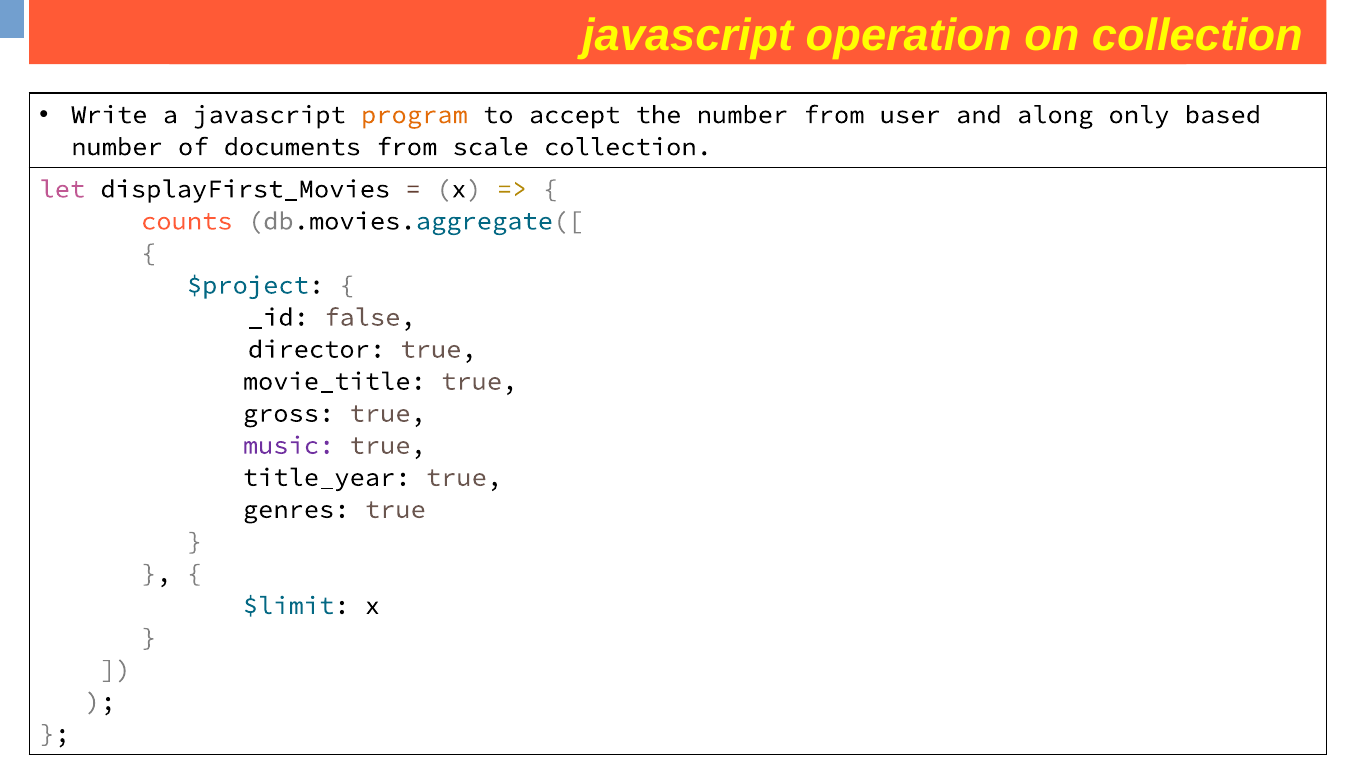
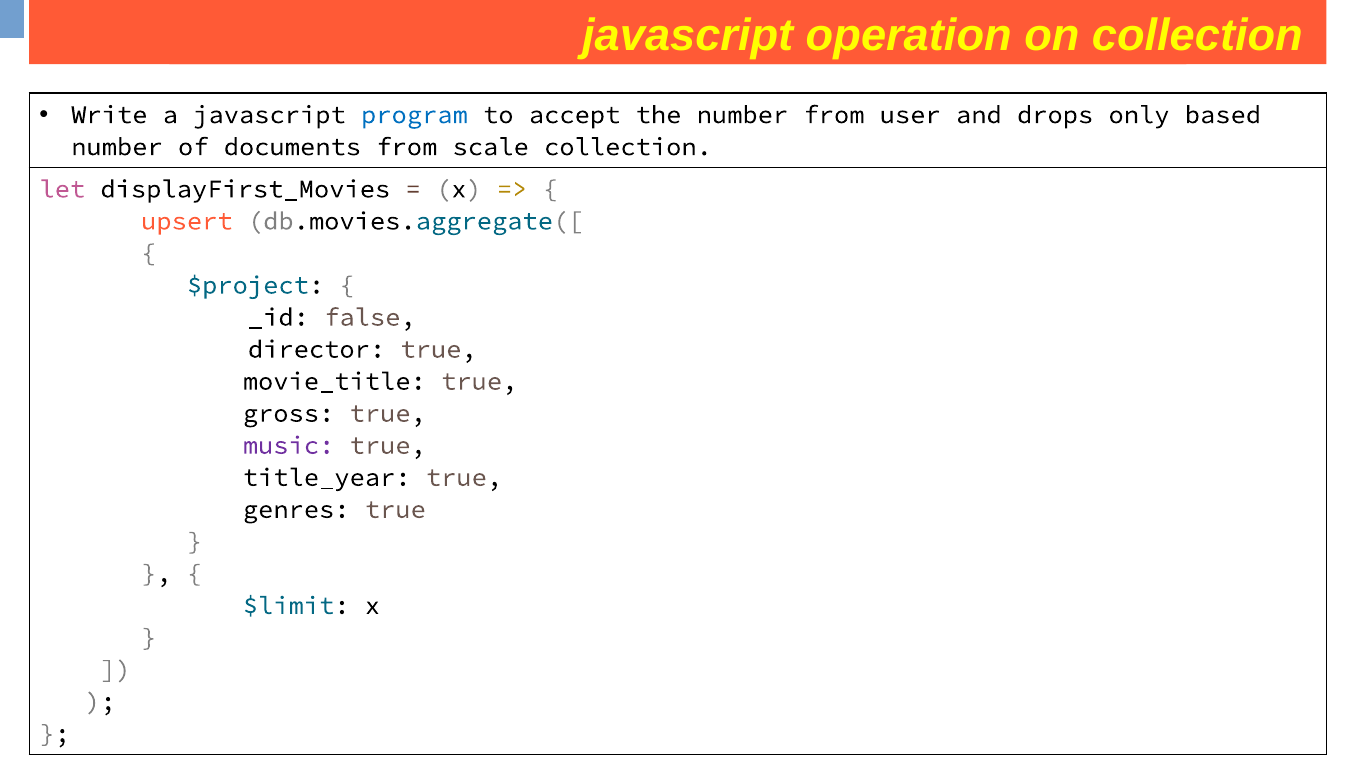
program colour: orange -> blue
along: along -> drops
counts: counts -> upsert
